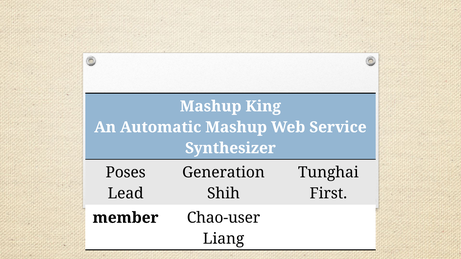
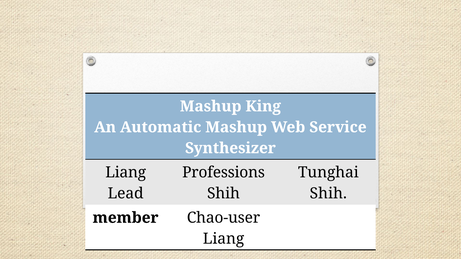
Poses at (126, 173): Poses -> Liang
Generation: Generation -> Professions
First at (328, 194): First -> Shih
